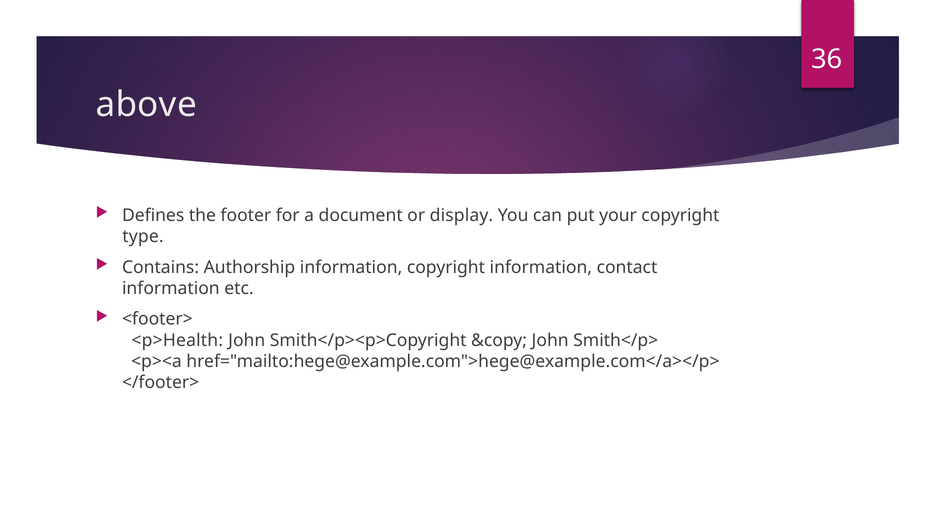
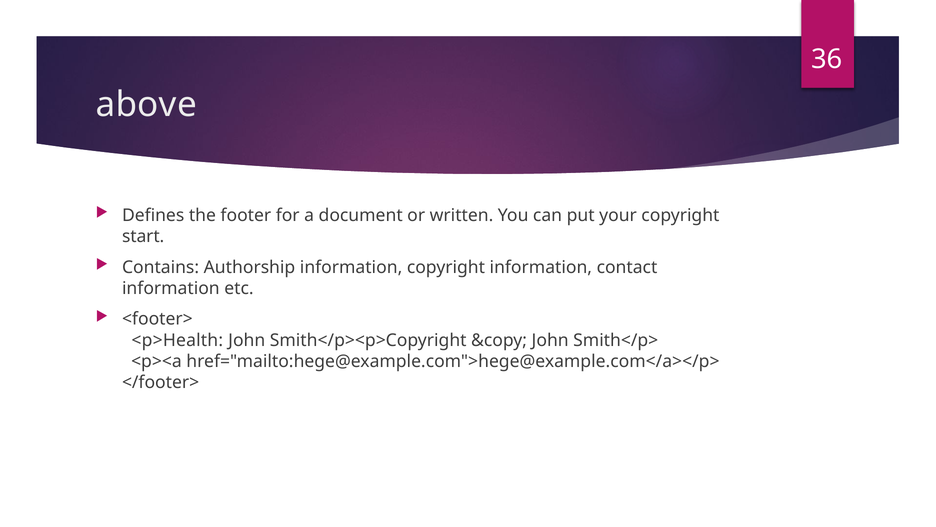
display: display -> written
type: type -> start
